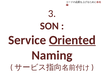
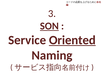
SON underline: none -> present
